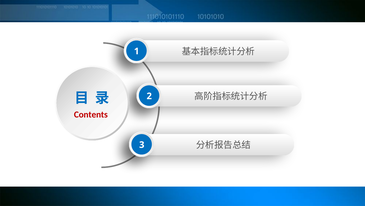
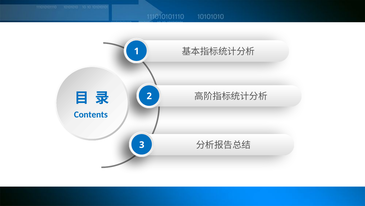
Contents colour: red -> blue
